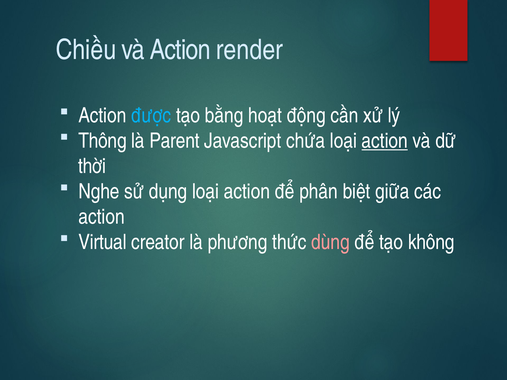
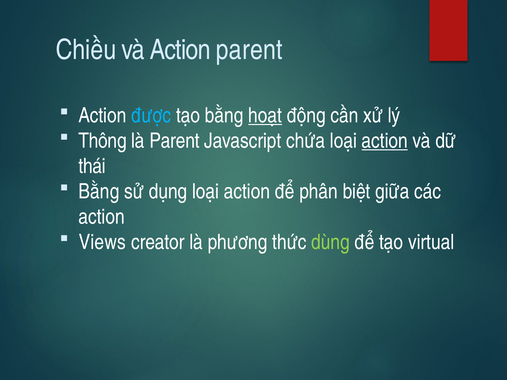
Action render: render -> parent
hoạt underline: none -> present
thời: thời -> thái
Nghe at (99, 192): Nghe -> Bằng
Virtual: Virtual -> Views
dùng colour: pink -> light green
không: không -> virtual
